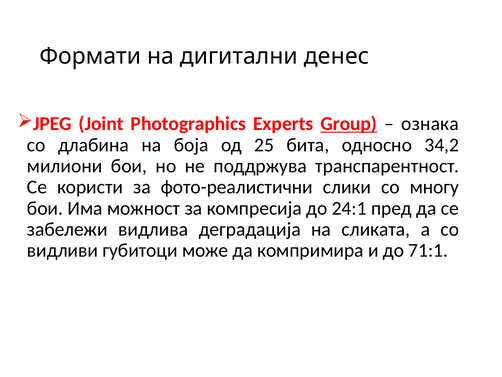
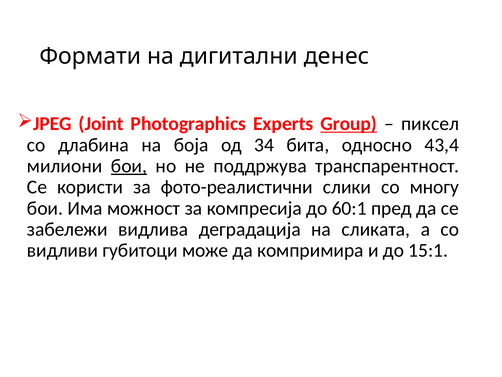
ознака: ознака -> пиксел
25: 25 -> 34
34,2: 34,2 -> 43,4
бои at (129, 166) underline: none -> present
24:1: 24:1 -> 60:1
71:1: 71:1 -> 15:1
